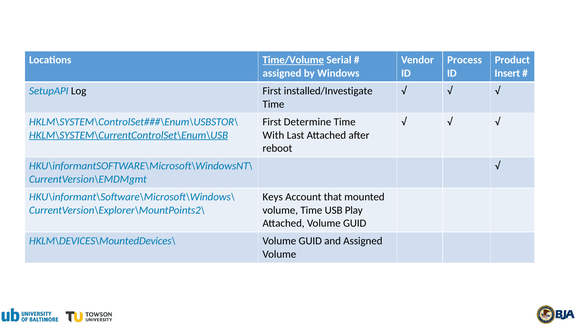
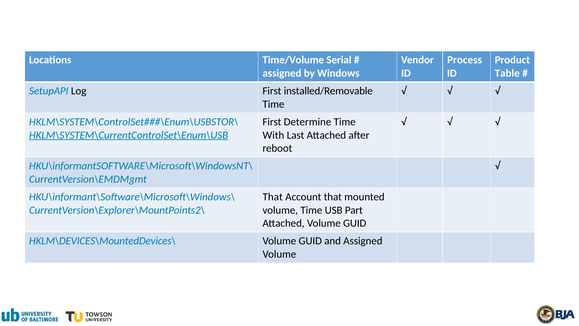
Time/Volume underline: present -> none
Insert: Insert -> Table
installed/Investigate: installed/Investigate -> installed/Removable
Keys at (273, 197): Keys -> That
Play: Play -> Part
